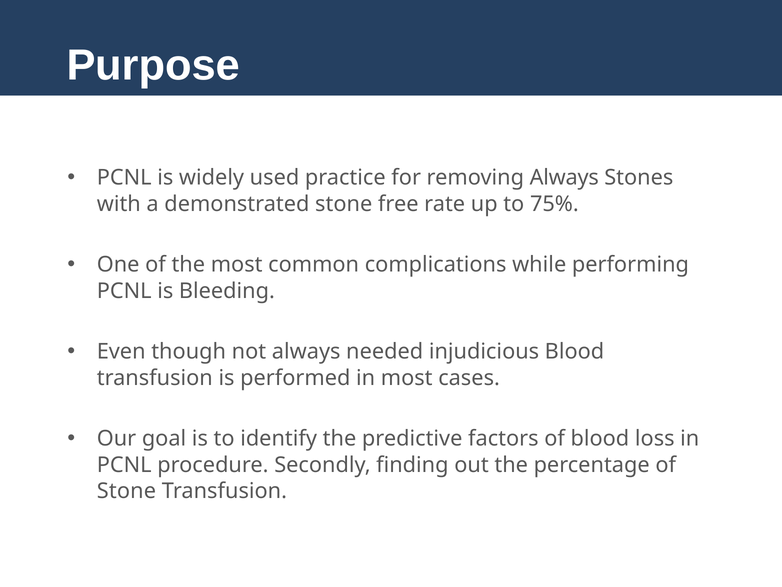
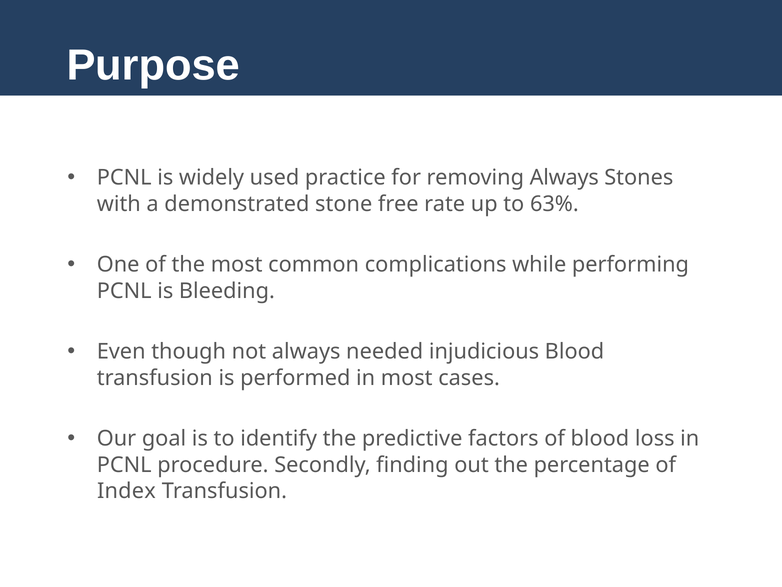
75%: 75% -> 63%
Stone at (126, 491): Stone -> Index
